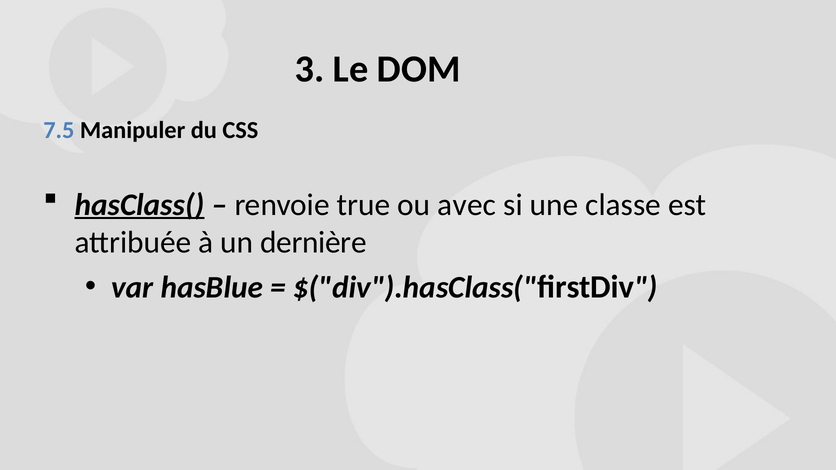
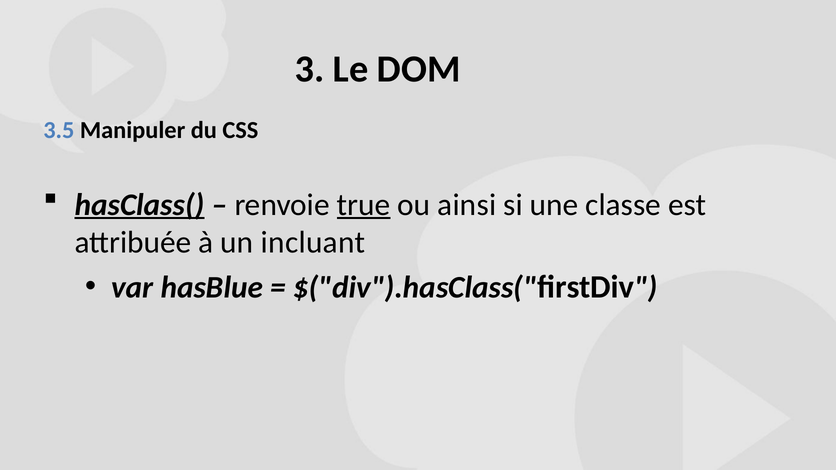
7.5: 7.5 -> 3.5
true underline: none -> present
avec: avec -> ainsi
dernière: dernière -> incluant
